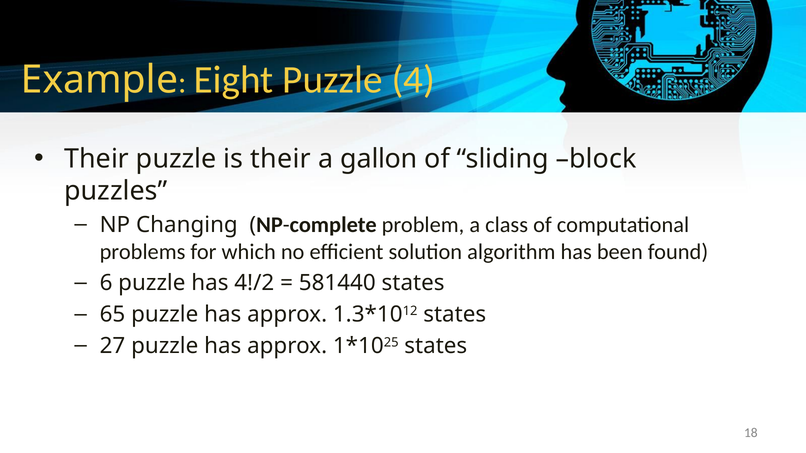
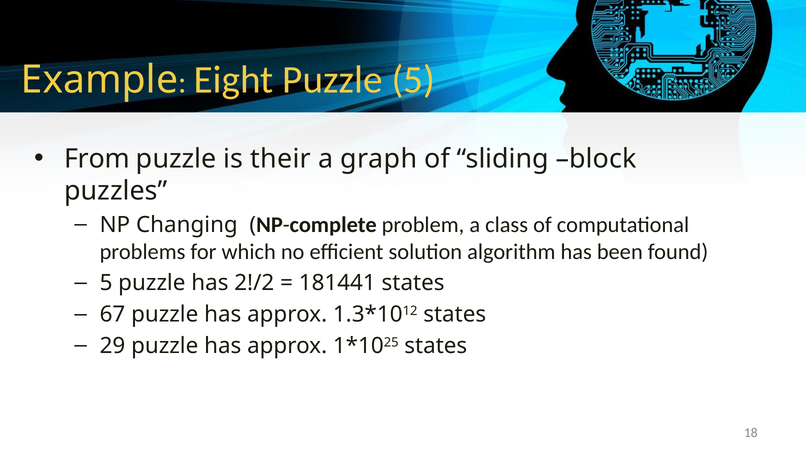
Puzzle 4: 4 -> 5
Their at (97, 159): Their -> From
gallon: gallon -> graph
6 at (106, 283): 6 -> 5
4!/2: 4!/2 -> 2!/2
581440: 581440 -> 181441
65: 65 -> 67
27: 27 -> 29
